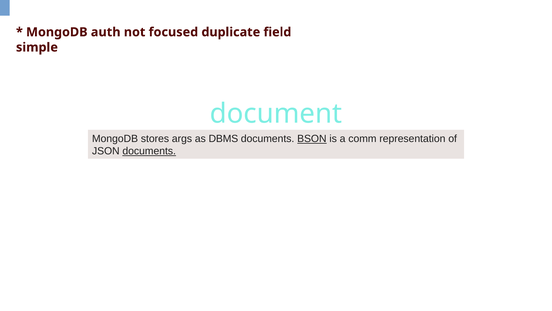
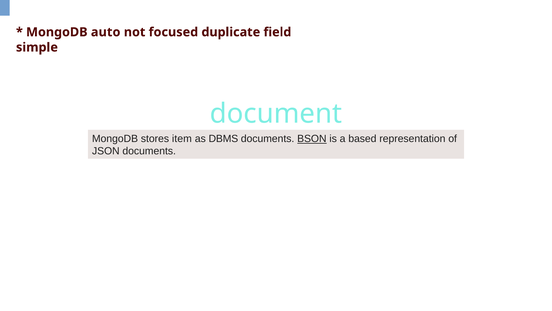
auth: auth -> auto
args: args -> item
comm: comm -> based
documents at (149, 151) underline: present -> none
